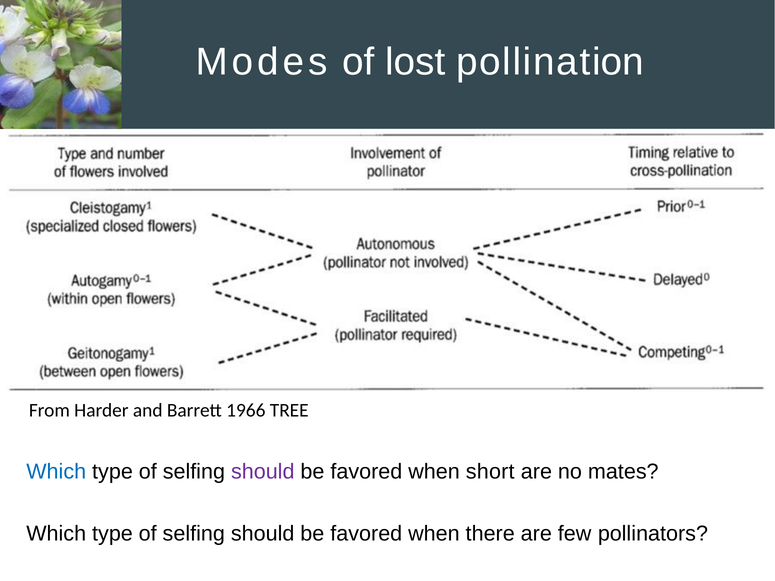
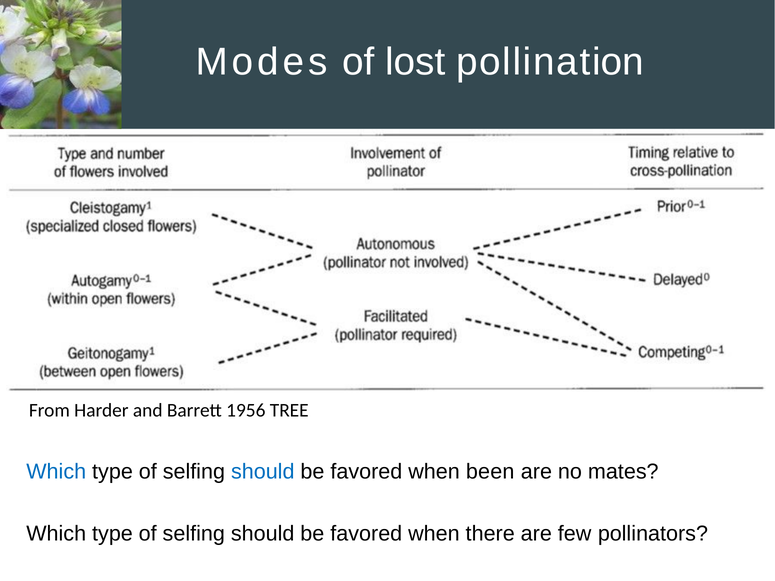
1966: 1966 -> 1956
should at (263, 472) colour: purple -> blue
short: short -> been
